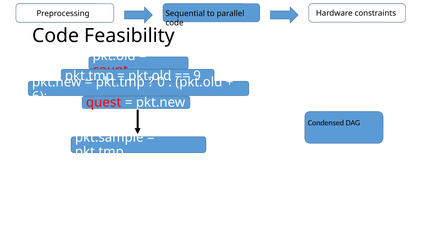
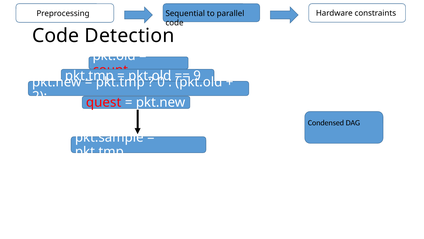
Feasibility: Feasibility -> Detection
6: 6 -> 2
